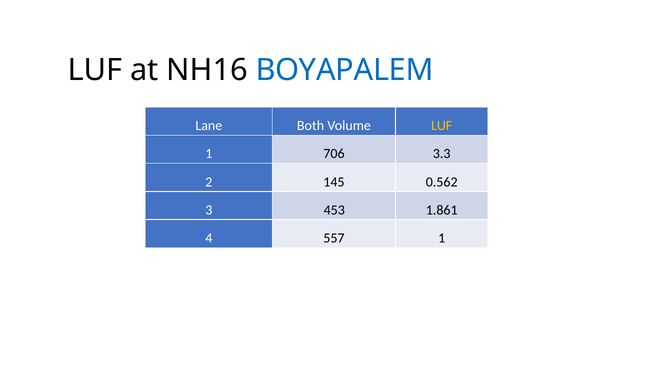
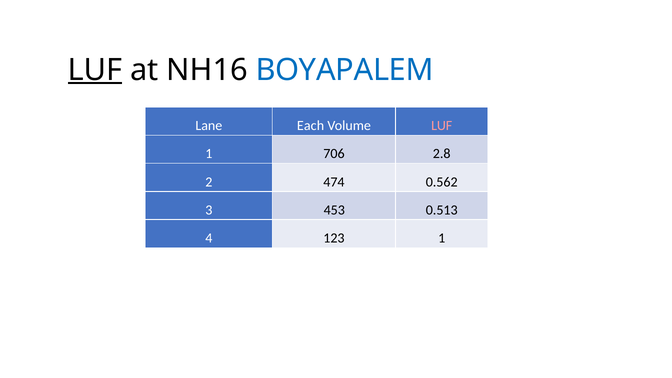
LUF at (95, 70) underline: none -> present
Both: Both -> Each
LUF at (442, 126) colour: yellow -> pink
3.3: 3.3 -> 2.8
145: 145 -> 474
1.861: 1.861 -> 0.513
557: 557 -> 123
